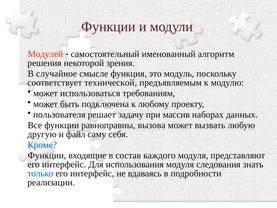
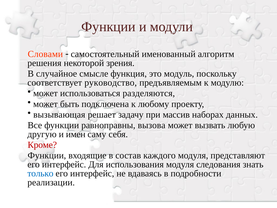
Модулей: Модулей -> Словами
технической: технической -> руководство
требованиям: требованиям -> разделяются
пользователя: пользователя -> вызывающая
файл: файл -> имен
Кроме colour: blue -> red
